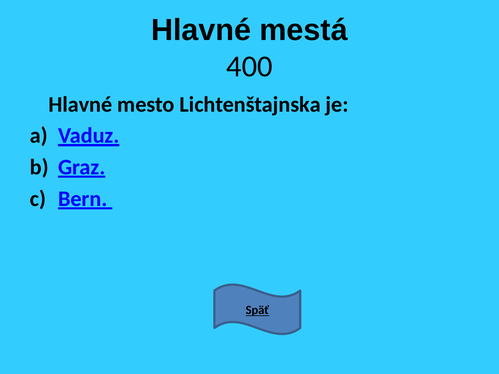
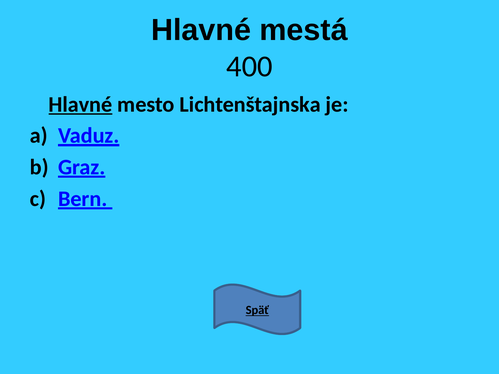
Hlavné at (80, 105) underline: none -> present
